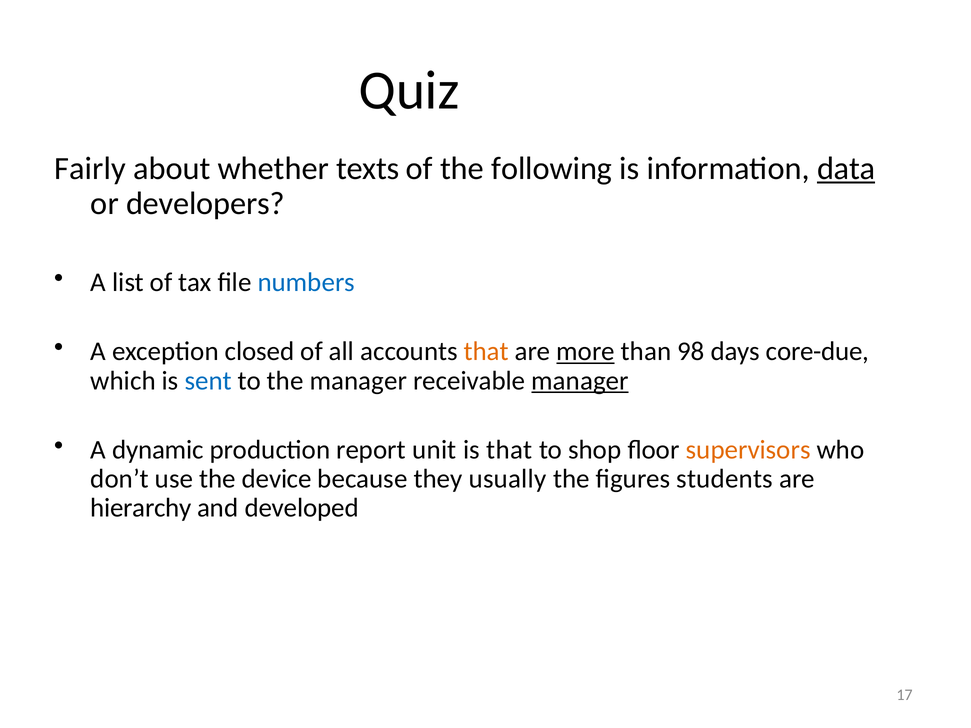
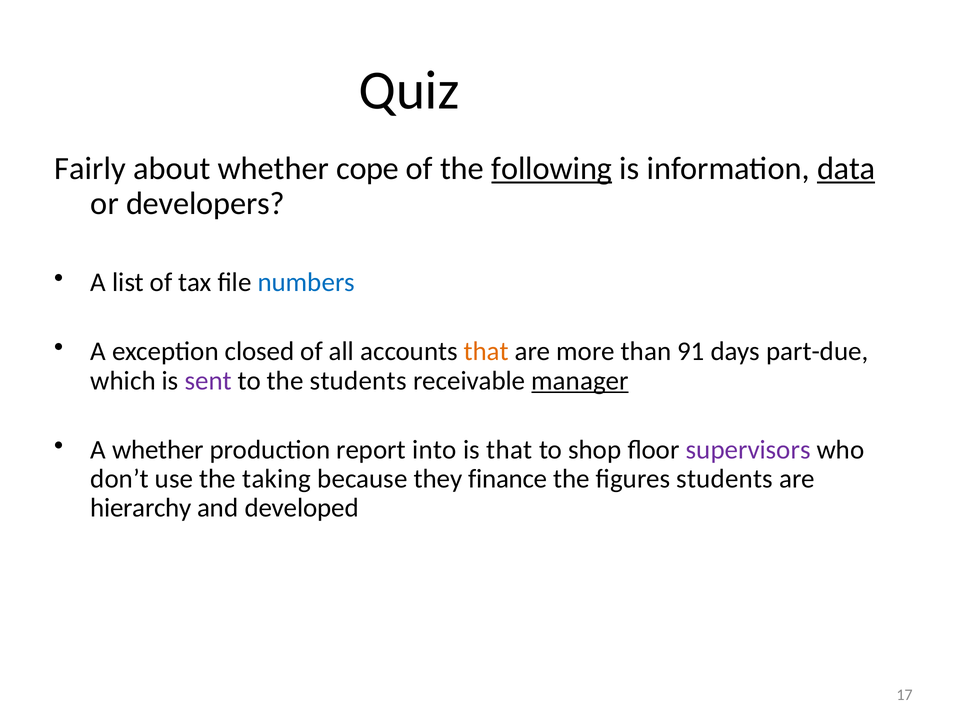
texts: texts -> cope
following underline: none -> present
more underline: present -> none
98: 98 -> 91
core-due: core-due -> part-due
sent colour: blue -> purple
the manager: manager -> students
A dynamic: dynamic -> whether
unit: unit -> into
supervisors colour: orange -> purple
device: device -> taking
usually: usually -> finance
